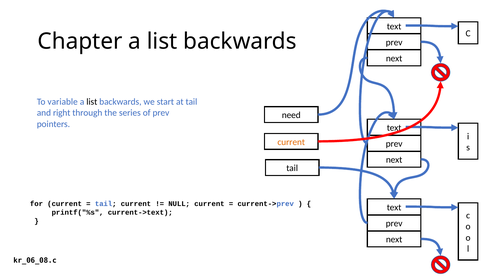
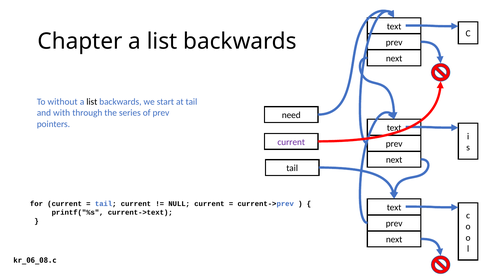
variable: variable -> without
right: right -> with
current at (291, 142) colour: orange -> purple
